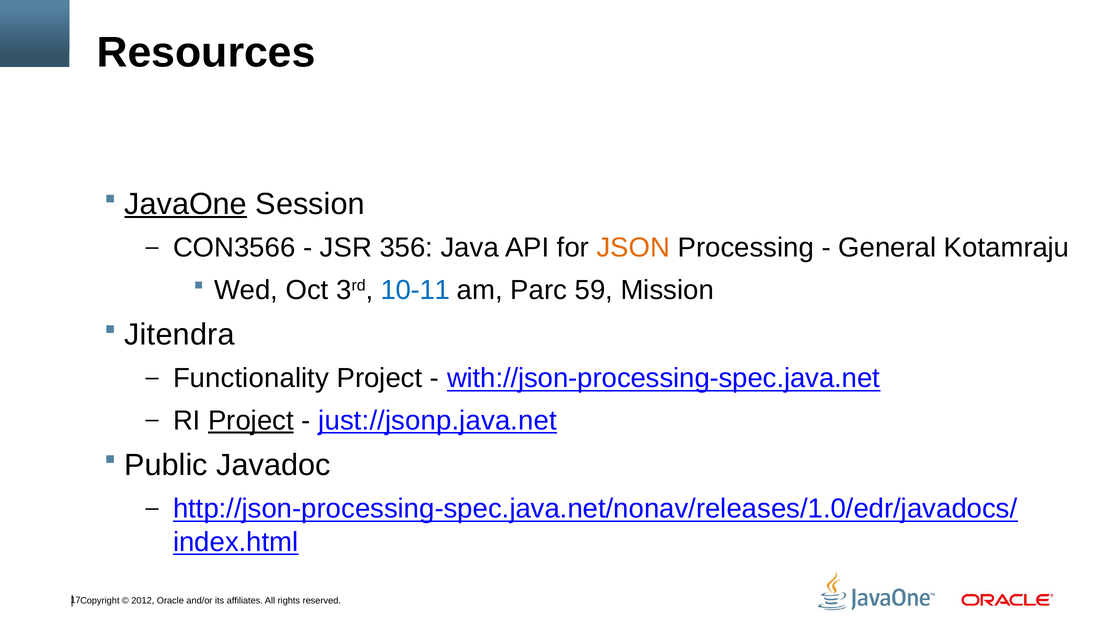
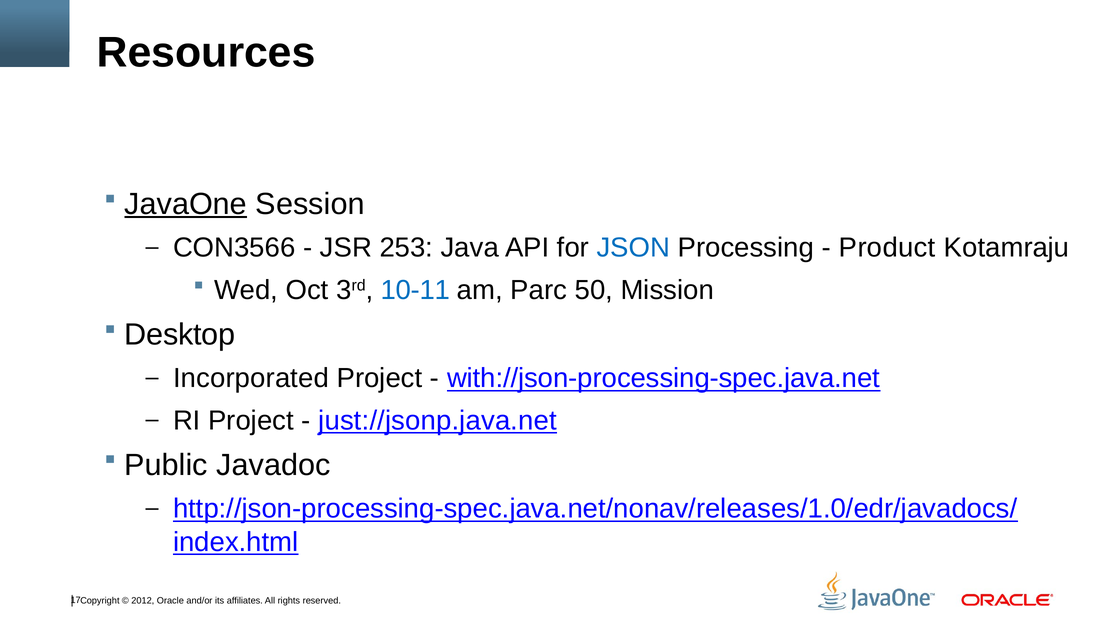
356: 356 -> 253
JSON colour: orange -> blue
General: General -> Product
59: 59 -> 50
Jitendra: Jitendra -> Desktop
Functionality: Functionality -> Incorporated
Project at (251, 421) underline: present -> none
